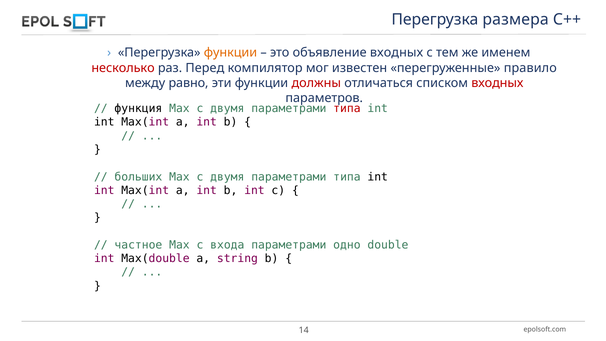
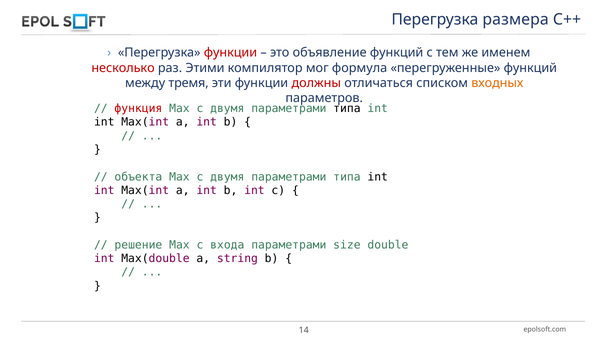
функции at (230, 53) colour: orange -> red
объявление входных: входных -> функций
Перед: Перед -> Этими
известен: известен -> формула
перегруженные правило: правило -> функций
равно: равно -> тремя
входных at (497, 83) colour: red -> orange
функция colour: black -> red
типа at (347, 109) colour: red -> black
больших: больших -> объекта
частное: частное -> решение
одно: одно -> size
